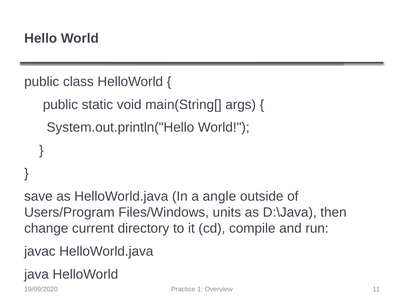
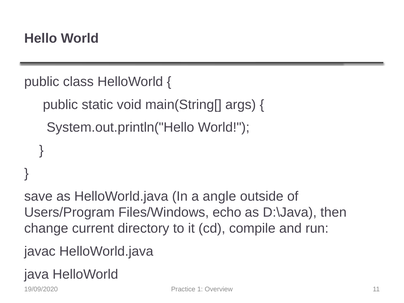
units: units -> echo
